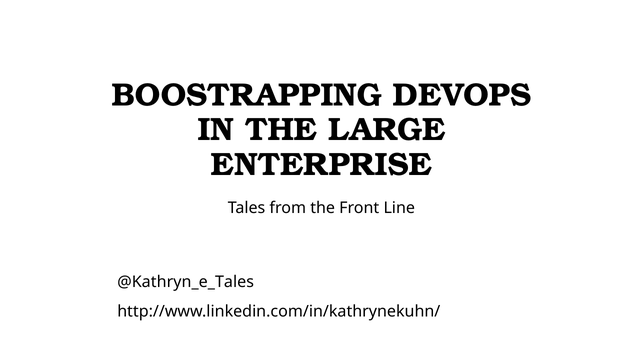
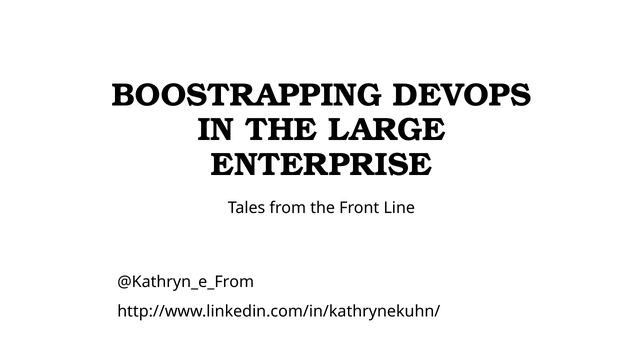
@Kathryn_e_Tales: @Kathryn_e_Tales -> @Kathryn_e_From
